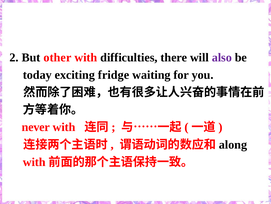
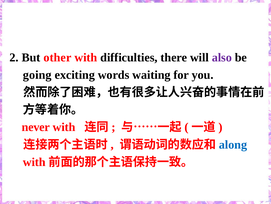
today: today -> going
fridge: fridge -> words
along colour: black -> blue
